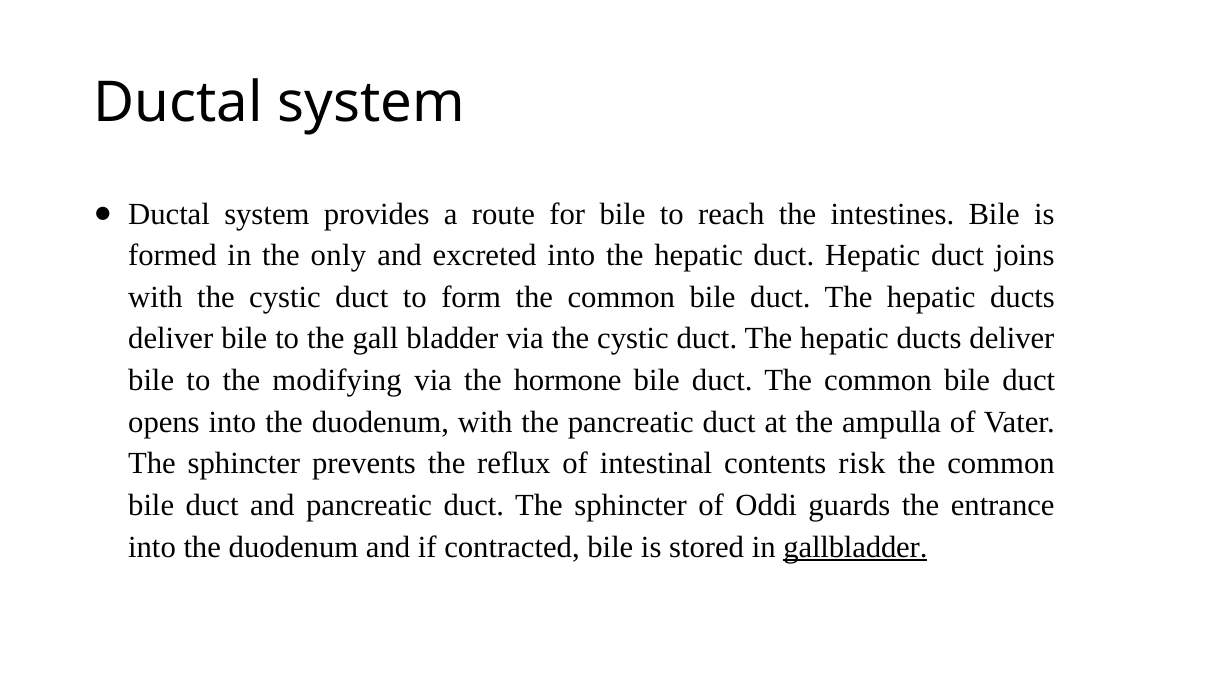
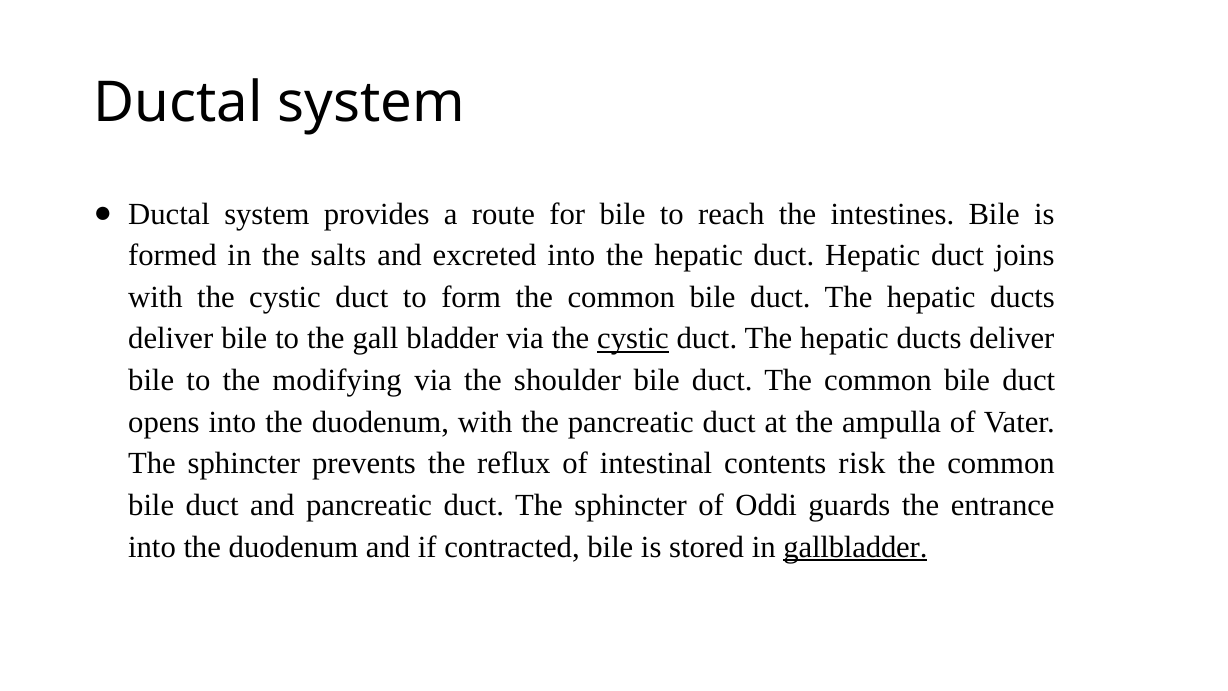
only: only -> salts
cystic at (633, 339) underline: none -> present
hormone: hormone -> shoulder
